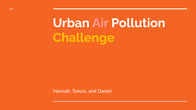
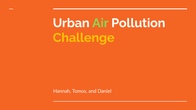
Air colour: pink -> light green
